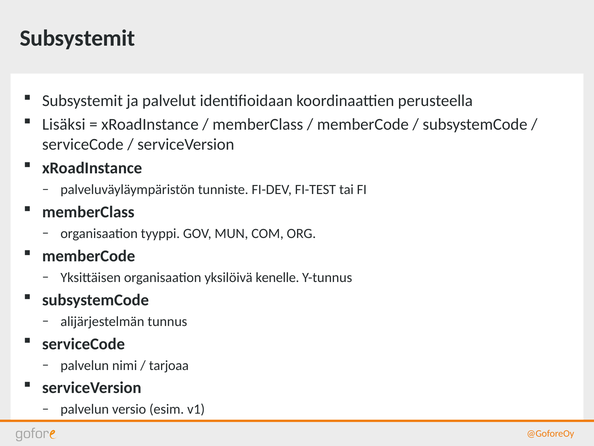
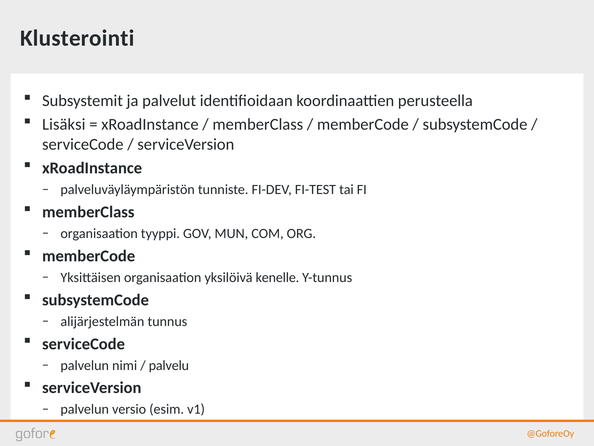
Subsystemit at (77, 38): Subsystemit -> Klusterointi
tarjoaa: tarjoaa -> palvelu
